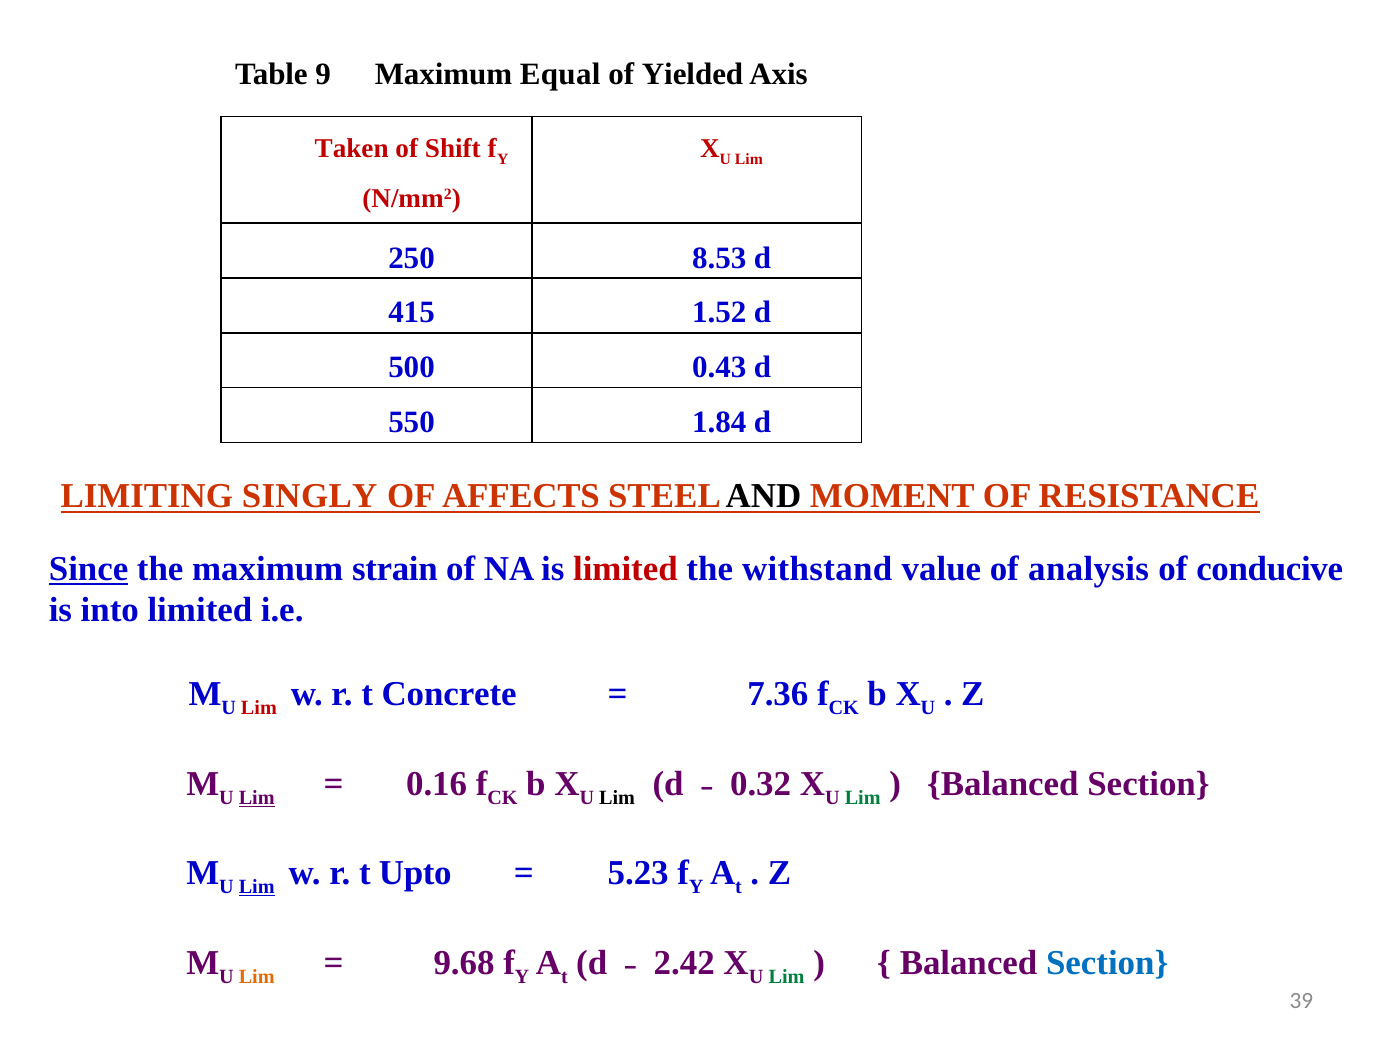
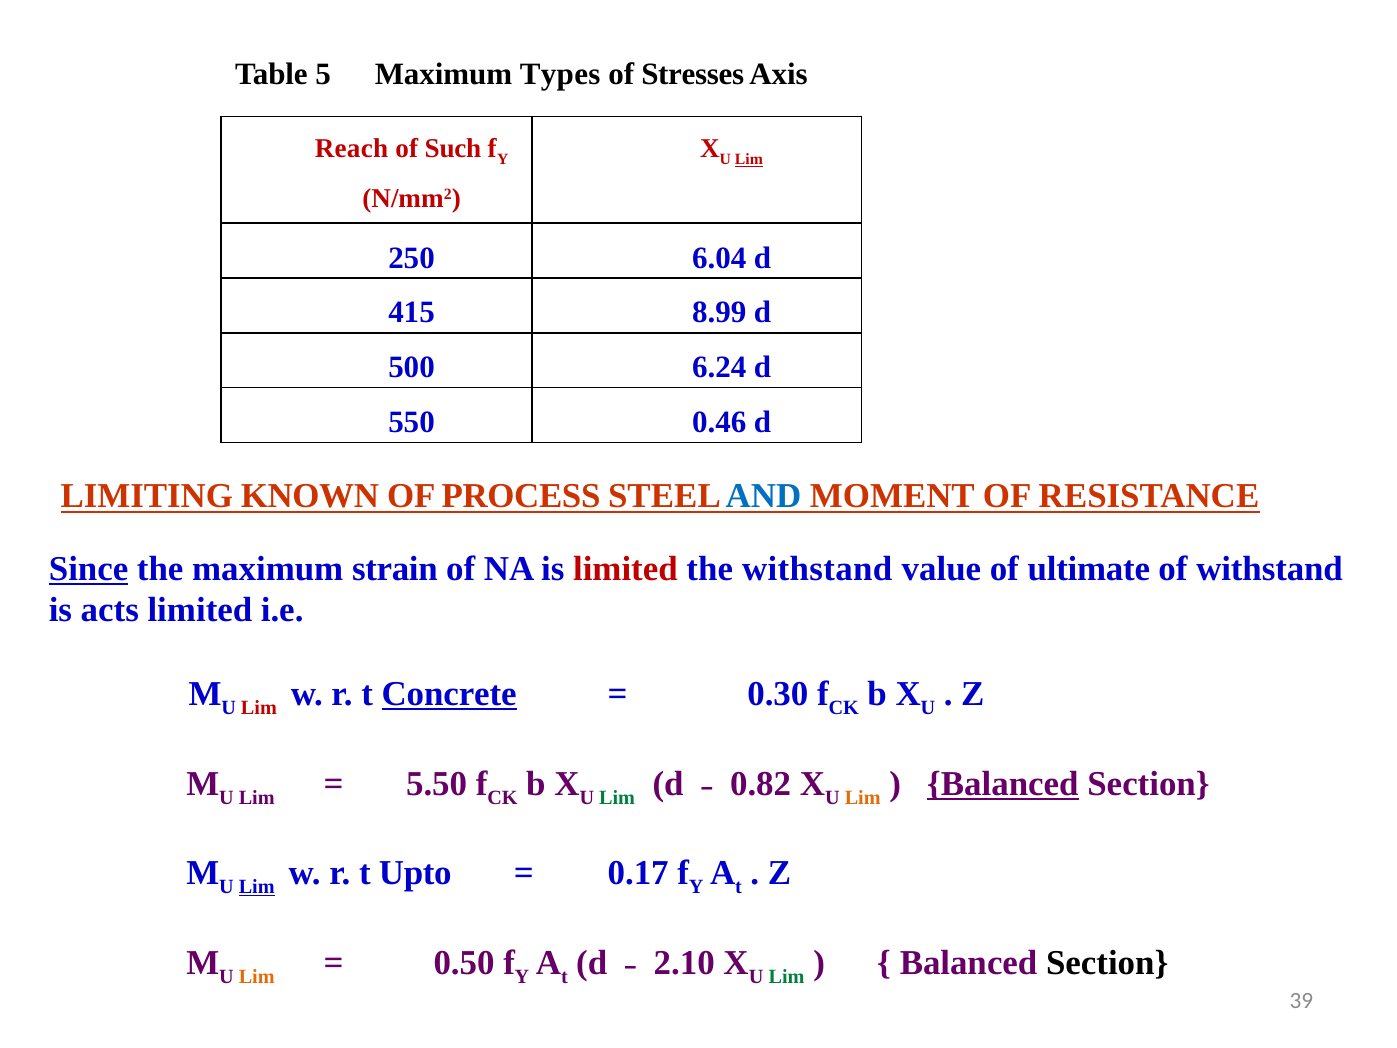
9: 9 -> 5
Equal: Equal -> Types
Yielded: Yielded -> Stresses
Taken: Taken -> Reach
Shift: Shift -> Such
Lim at (749, 159) underline: none -> present
8.53: 8.53 -> 6.04
1.52: 1.52 -> 8.99
0.43: 0.43 -> 6.24
1.84: 1.84 -> 0.46
SINGLY: SINGLY -> KNOWN
AFFECTS: AFFECTS -> PROCESS
AND colour: black -> blue
analysis: analysis -> ultimate
of conducive: conducive -> withstand
into: into -> acts
Concrete underline: none -> present
7.36: 7.36 -> 0.30
Lim at (257, 797) underline: present -> none
0.16: 0.16 -> 5.50
Lim at (617, 797) colour: black -> green
0.32: 0.32 -> 0.82
Lim at (863, 797) colour: green -> orange
Balanced at (1003, 784) underline: none -> present
5.23: 5.23 -> 0.17
9.68: 9.68 -> 0.50
2.42: 2.42 -> 2.10
Section at (1107, 963) colour: blue -> black
